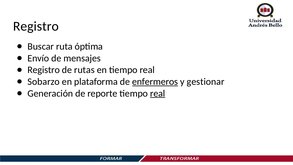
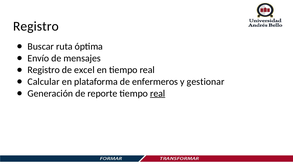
rutas: rutas -> excel
Sobarzo: Sobarzo -> Calcular
enfermeros underline: present -> none
